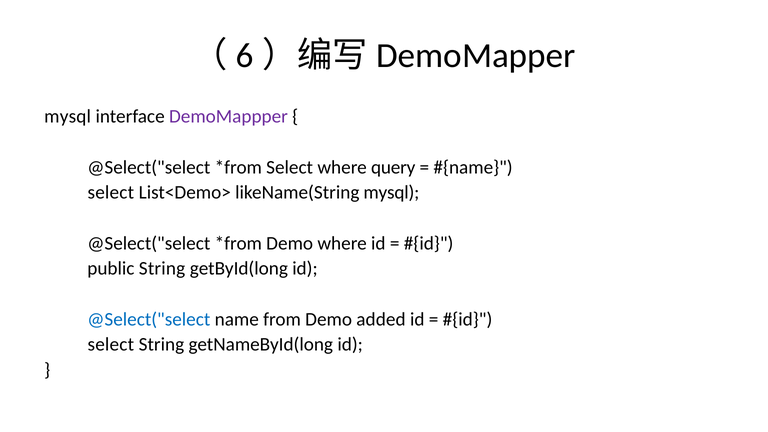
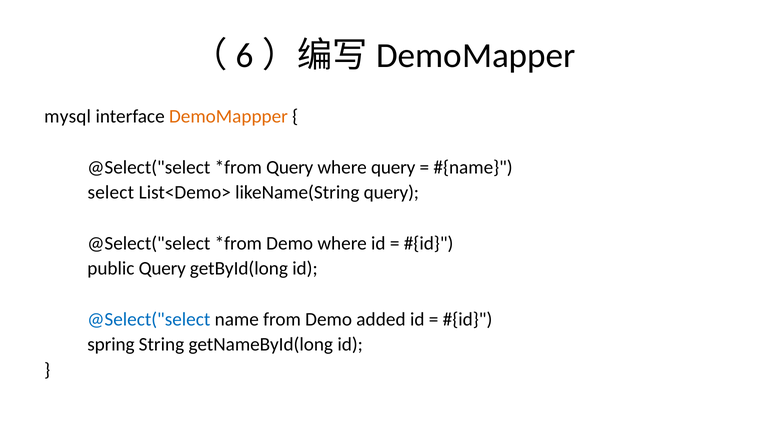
DemoMappper colour: purple -> orange
Select at (290, 167): Select -> Query
likeName(String mysql: mysql -> query
public String: String -> Query
select at (111, 345): select -> spring
